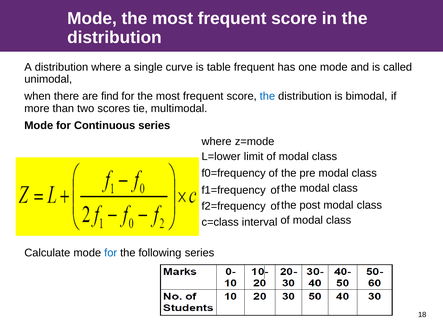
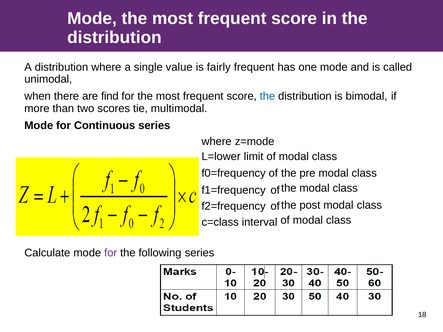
curve: curve -> value
table: table -> fairly
for at (111, 253) colour: blue -> purple
